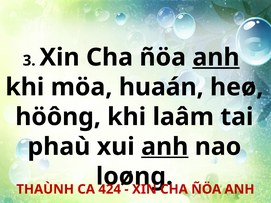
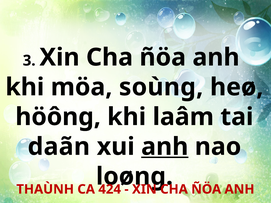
anh at (216, 57) underline: present -> none
huaán: huaán -> soùng
phaù: phaù -> daãn
